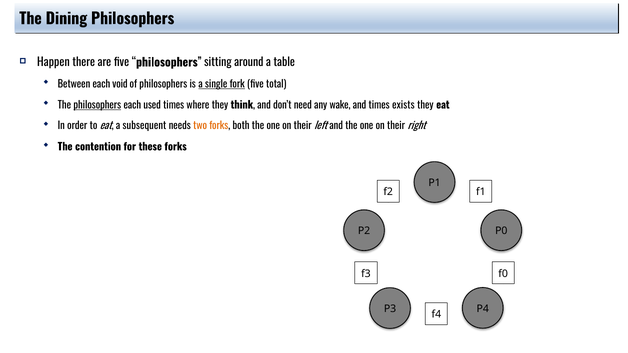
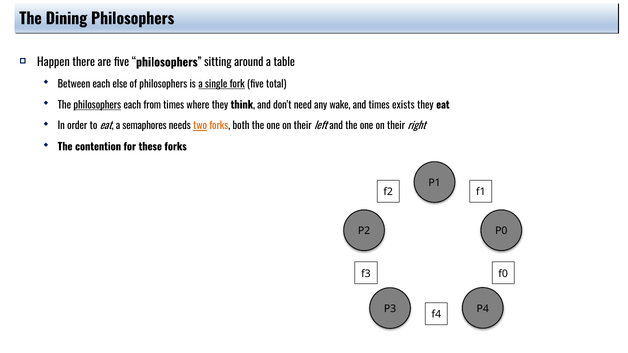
void: void -> else
used: used -> from
subsequent: subsequent -> semaphores
two underline: none -> present
